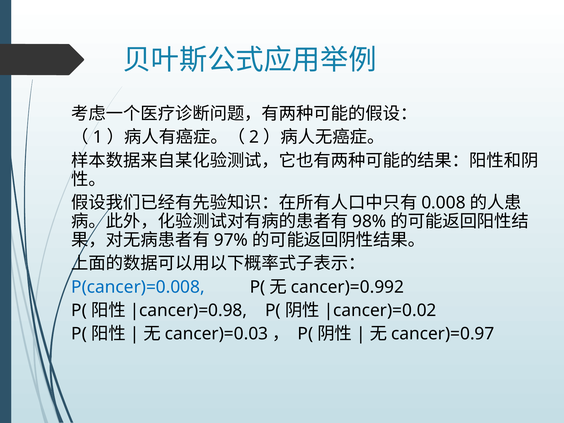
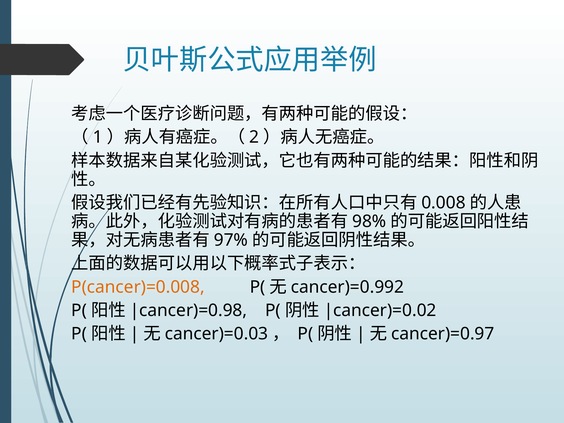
P(cancer)=0.008 colour: blue -> orange
